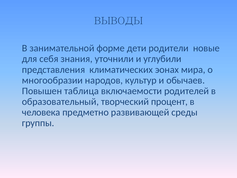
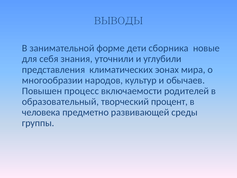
родители: родители -> сборника
таблица: таблица -> процесс
